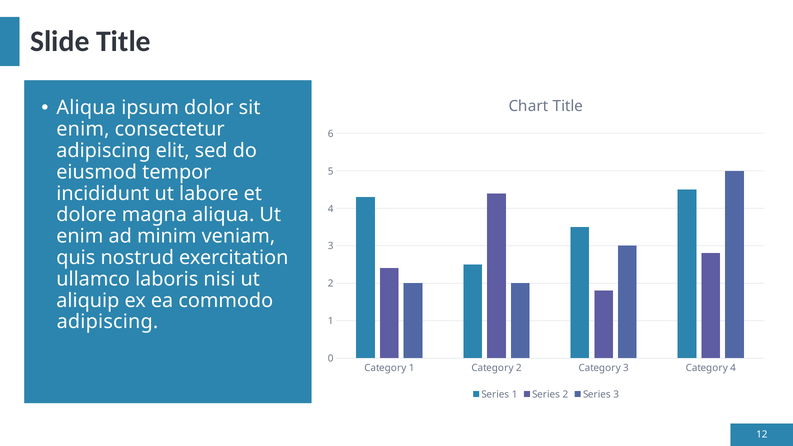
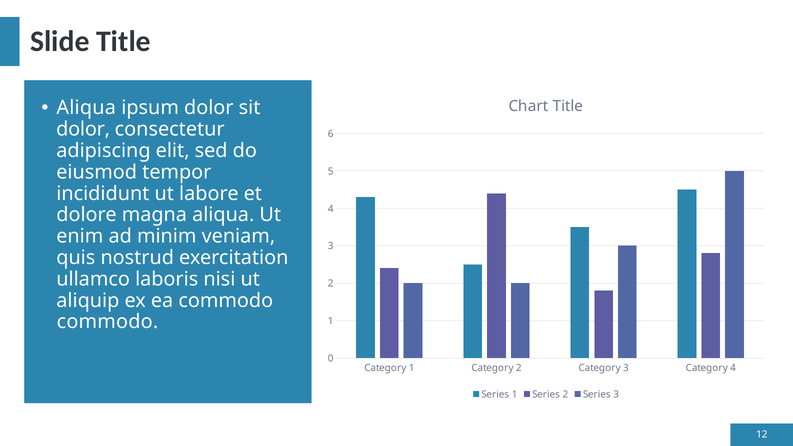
enim at (83, 129): enim -> dolor
adipiscing at (107, 322): adipiscing -> commodo
